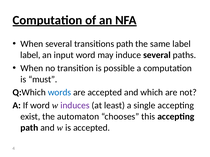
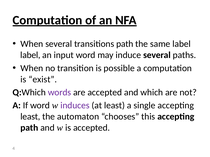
must: must -> exist
words colour: blue -> purple
exist at (30, 117): exist -> least
